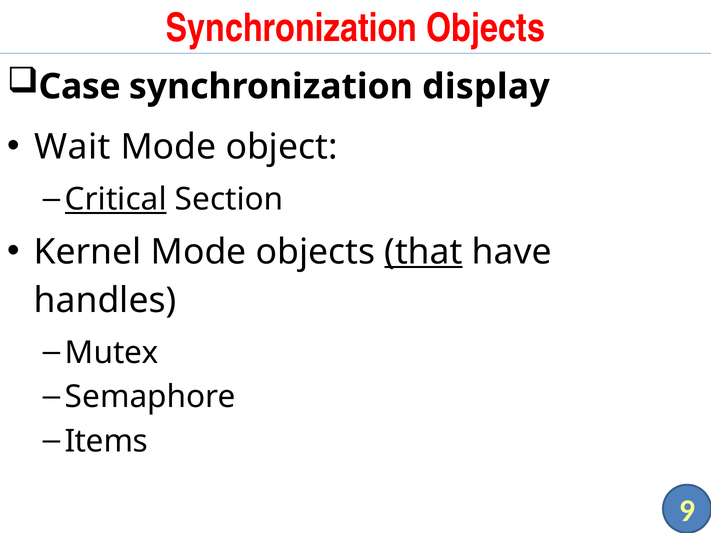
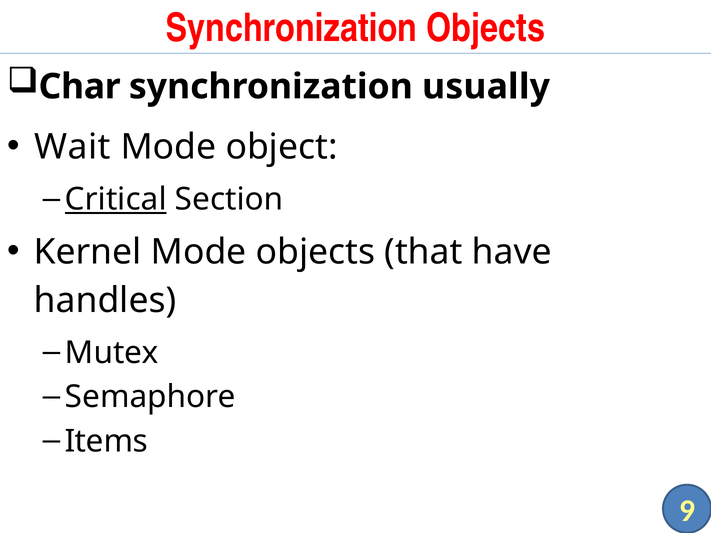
Case: Case -> Char
display: display -> usually
that underline: present -> none
